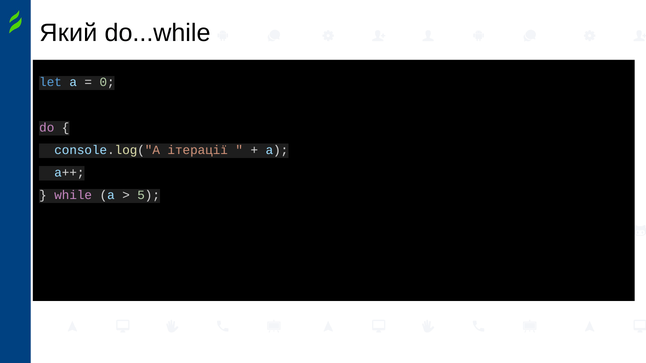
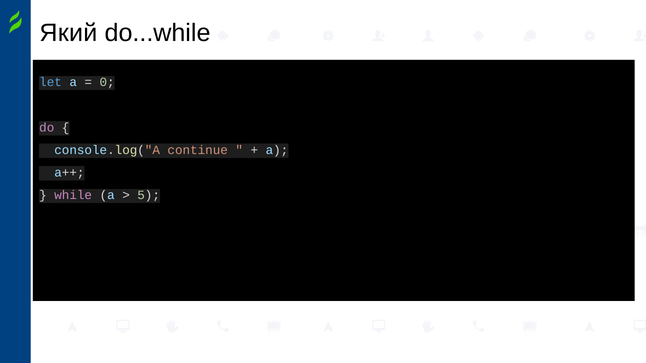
ітерації: ітерації -> continue
